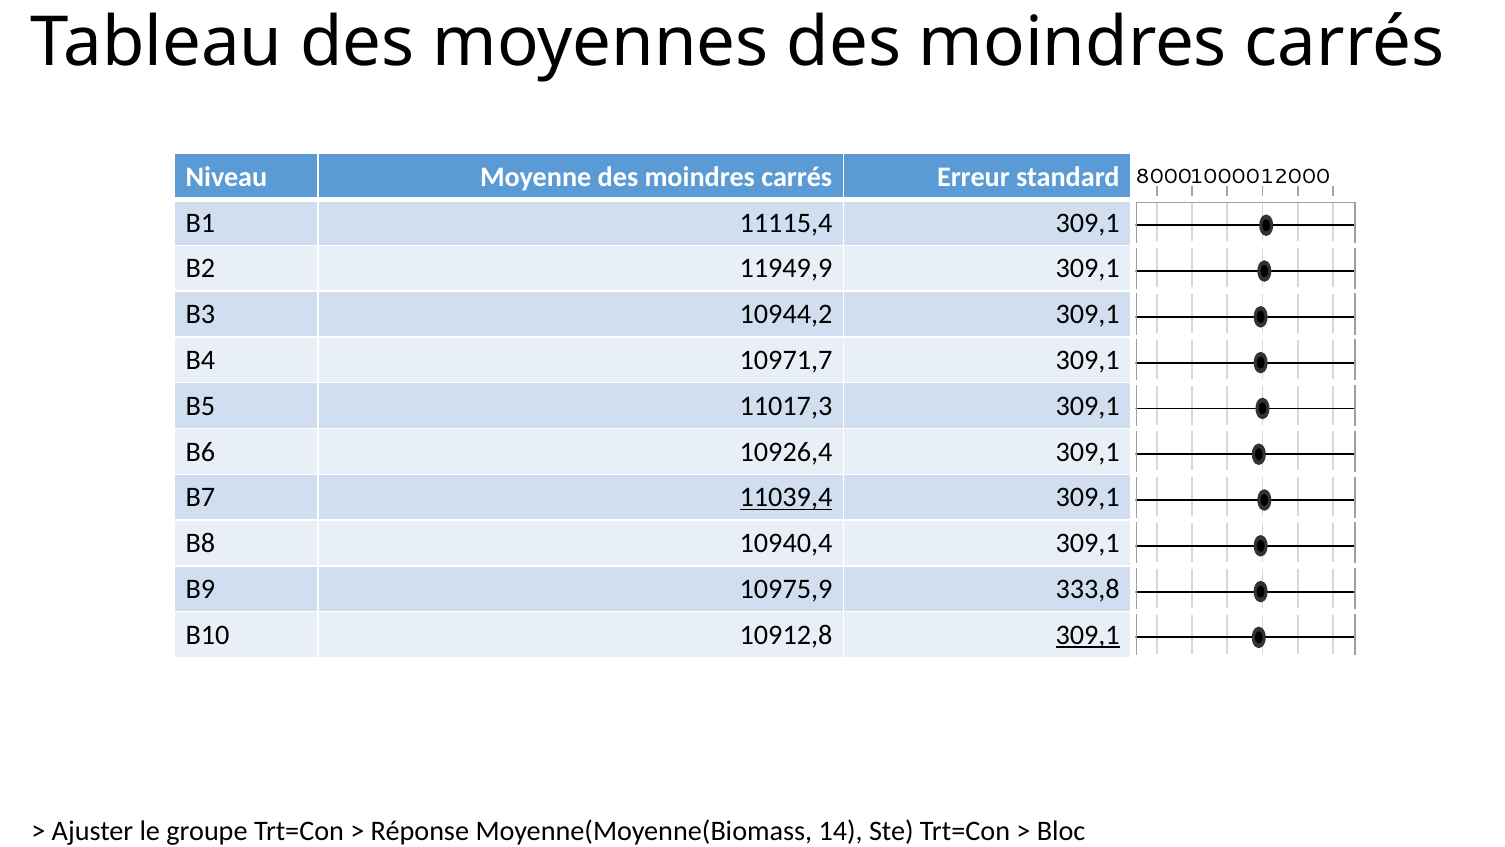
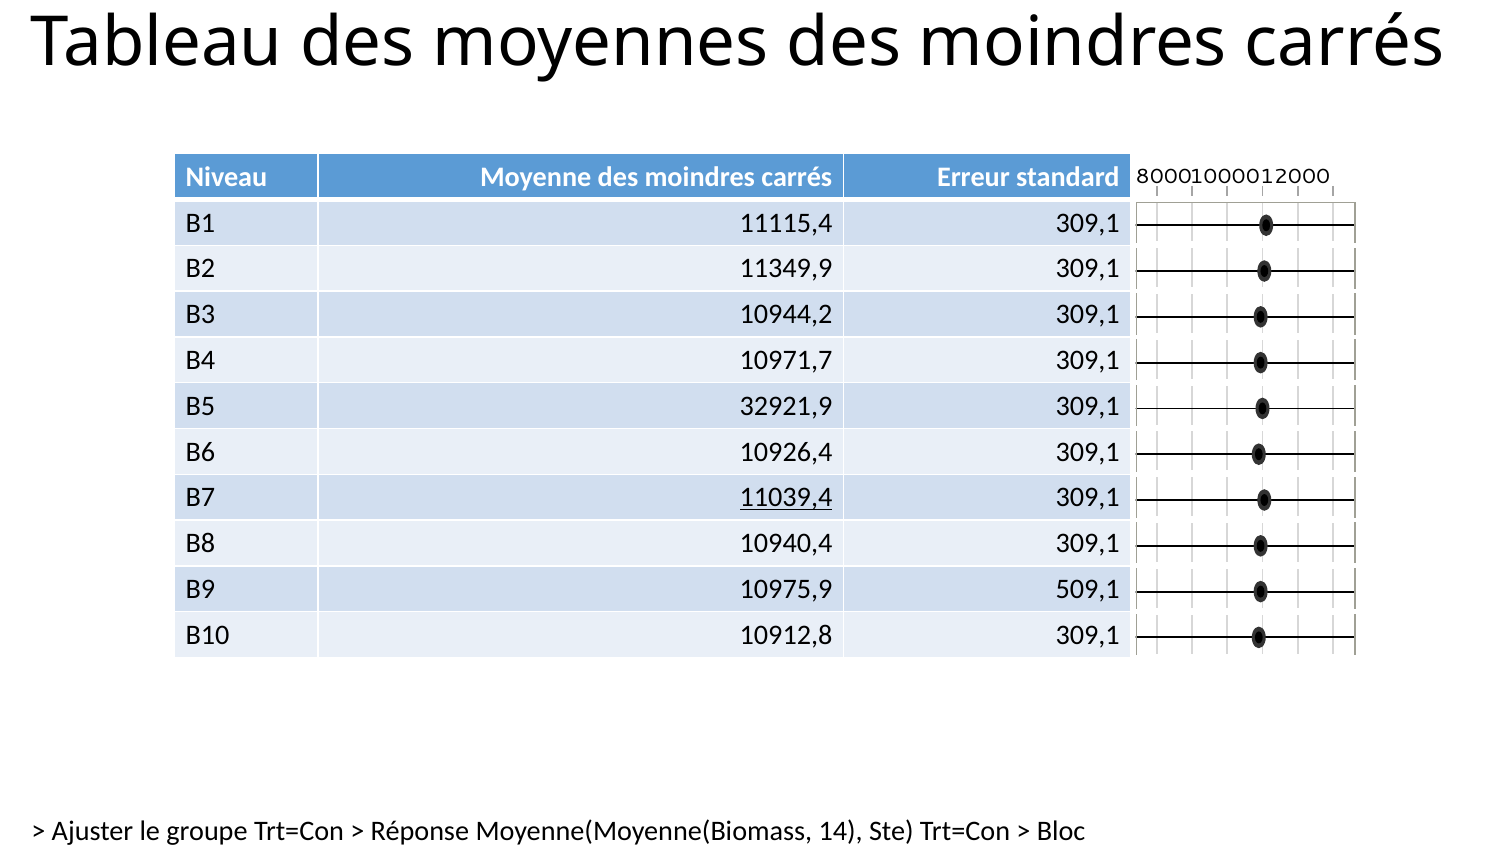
11949,9: 11949,9 -> 11349,9
11017,3: 11017,3 -> 32921,9
333,8: 333,8 -> 509,1
309,1 at (1088, 635) underline: present -> none
